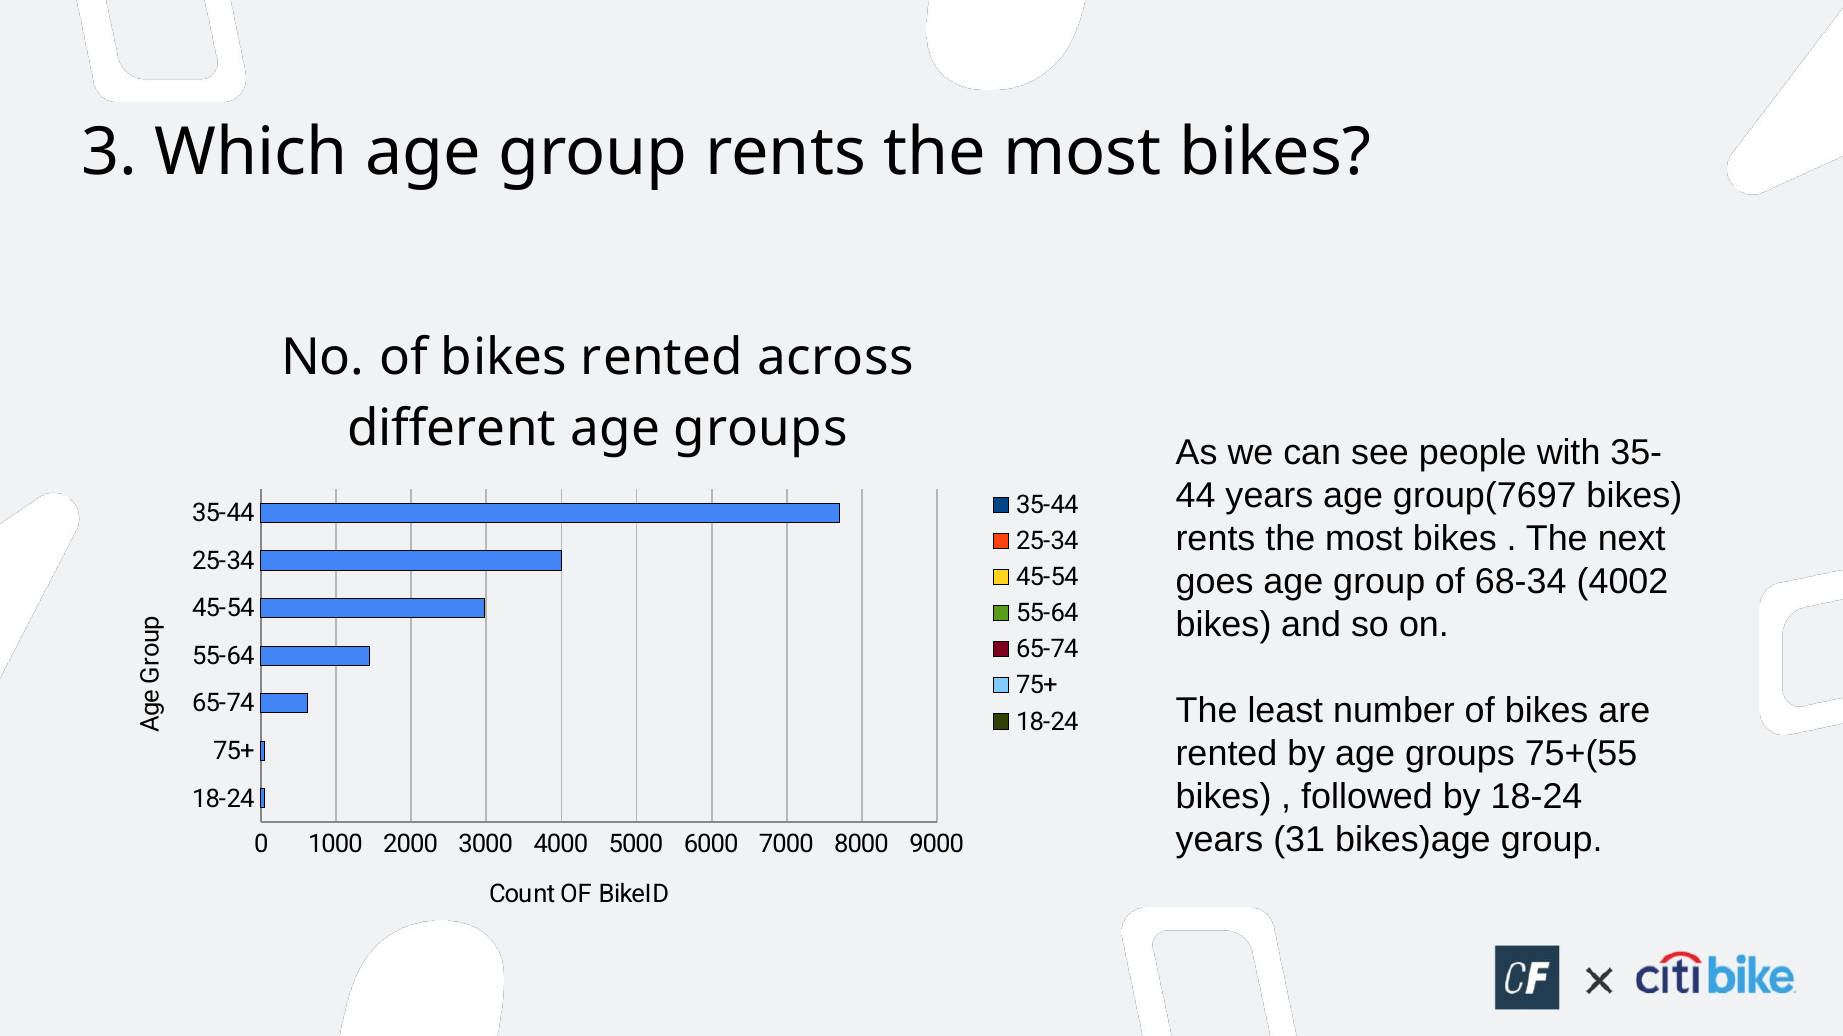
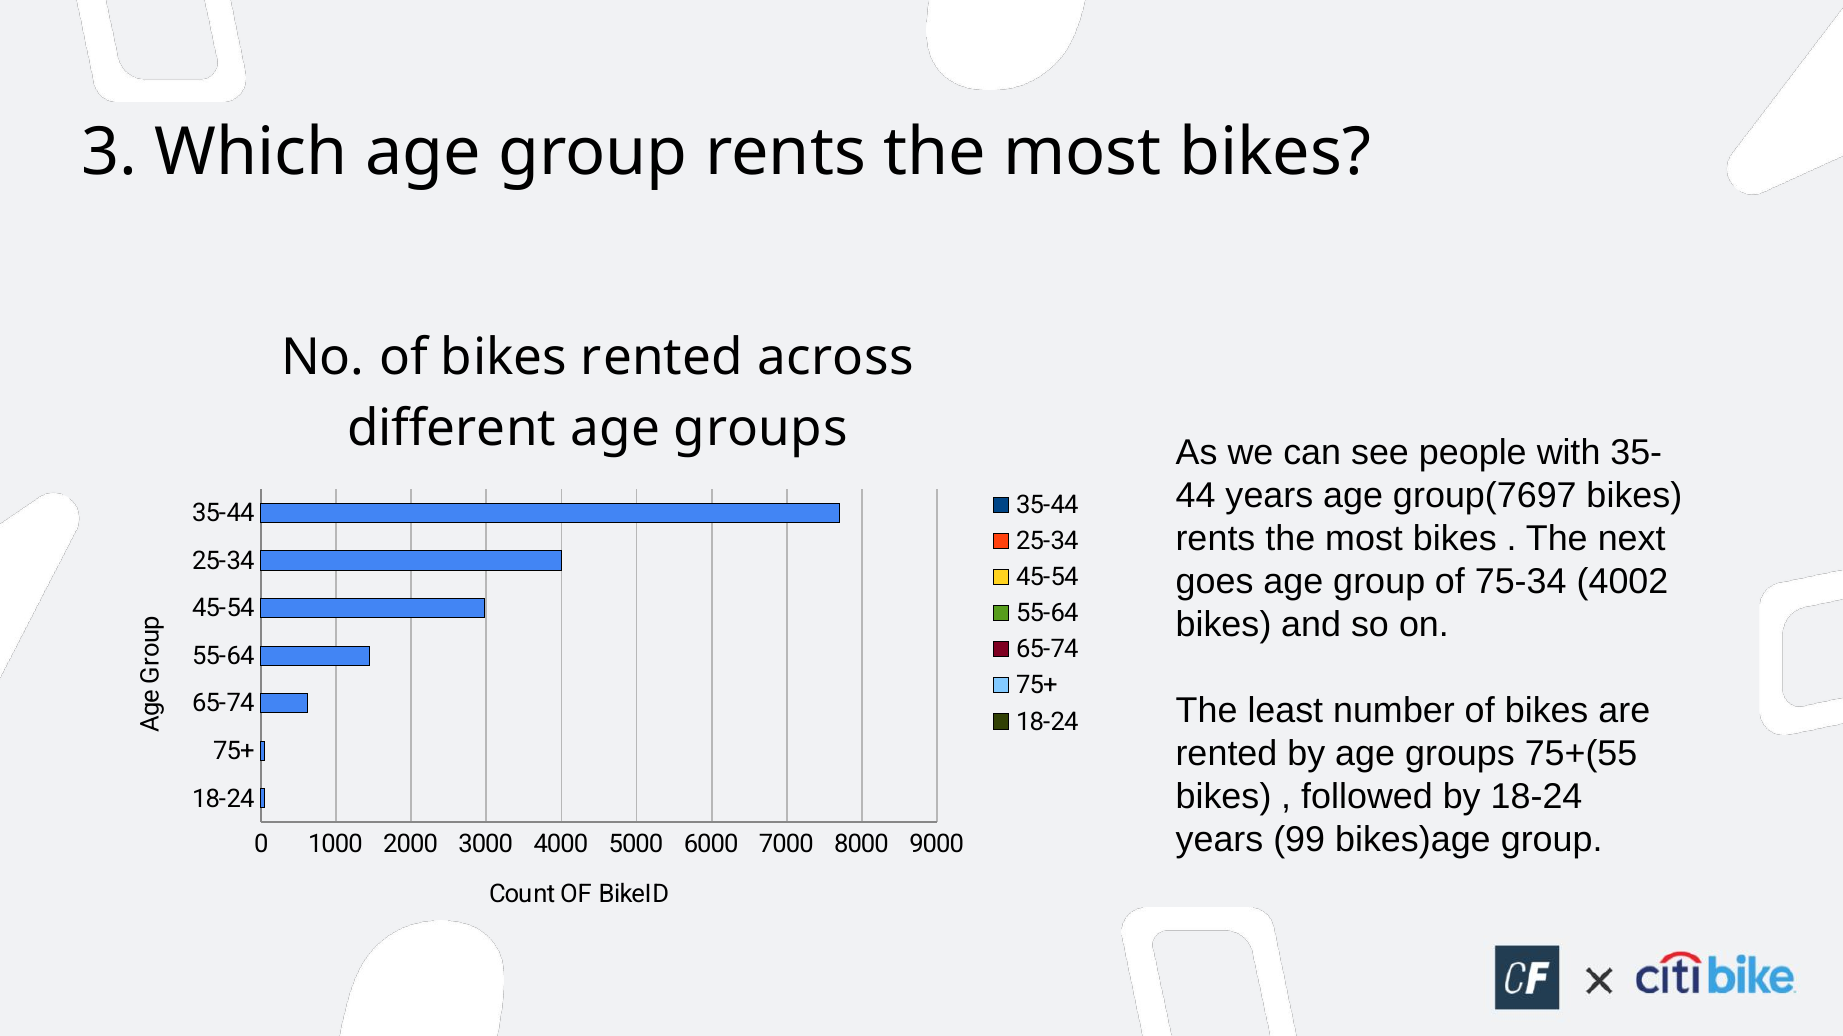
68-34: 68-34 -> 75-34
31: 31 -> 99
